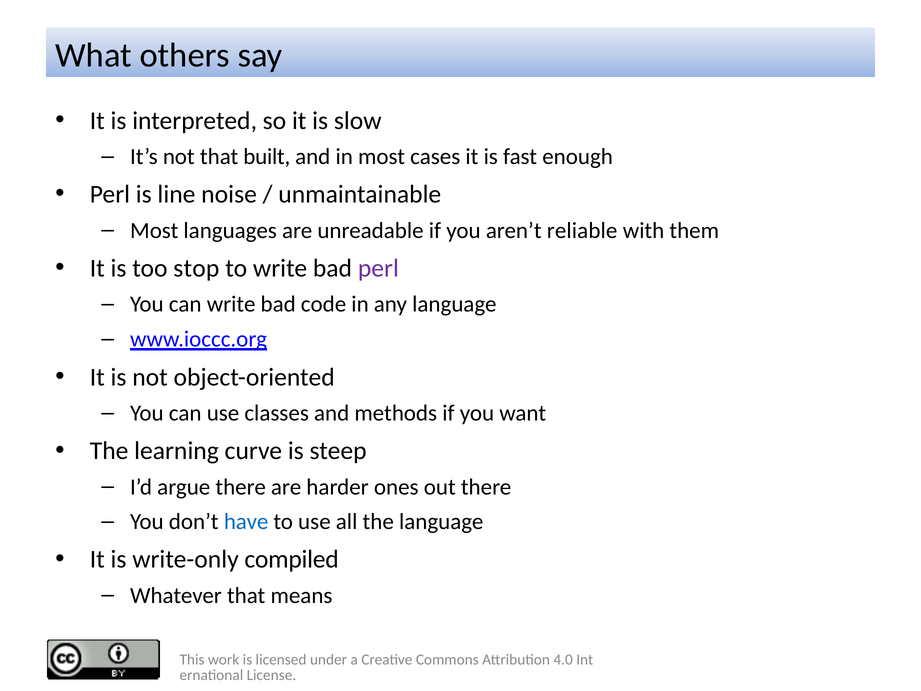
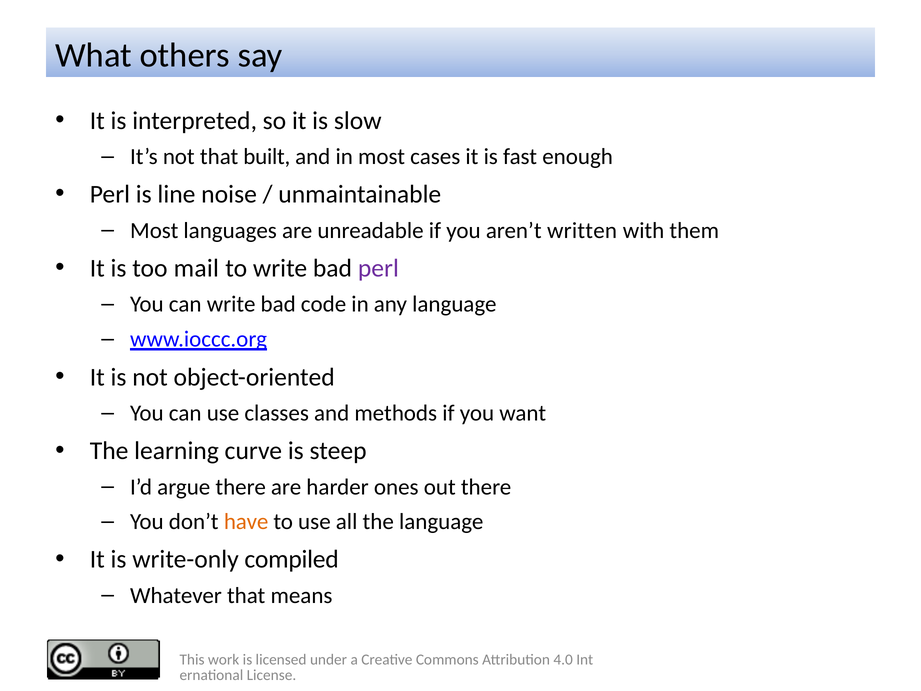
reliable: reliable -> written
stop: stop -> mail
have colour: blue -> orange
